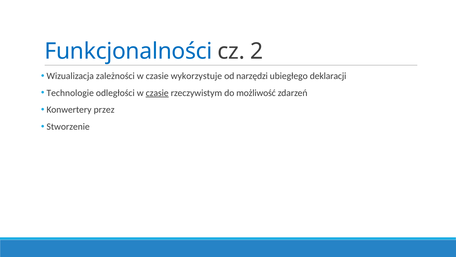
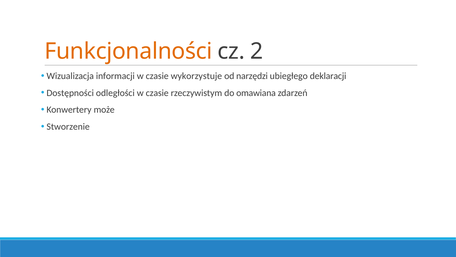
Funkcjonalności colour: blue -> orange
zależności: zależności -> informacji
Technologie: Technologie -> Dostępności
czasie at (157, 93) underline: present -> none
możliwość: możliwość -> omawiana
przez: przez -> może
